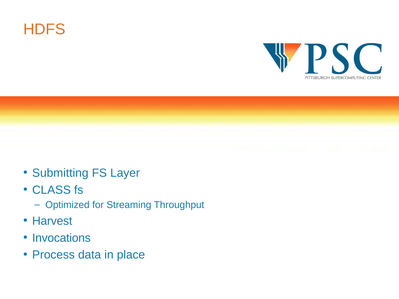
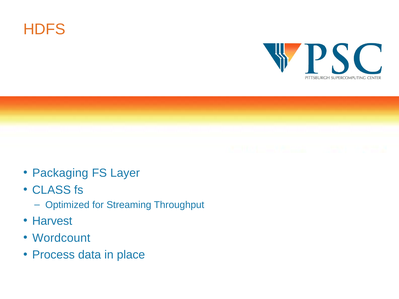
Submitting: Submitting -> Packaging
Invocations: Invocations -> Wordcount
